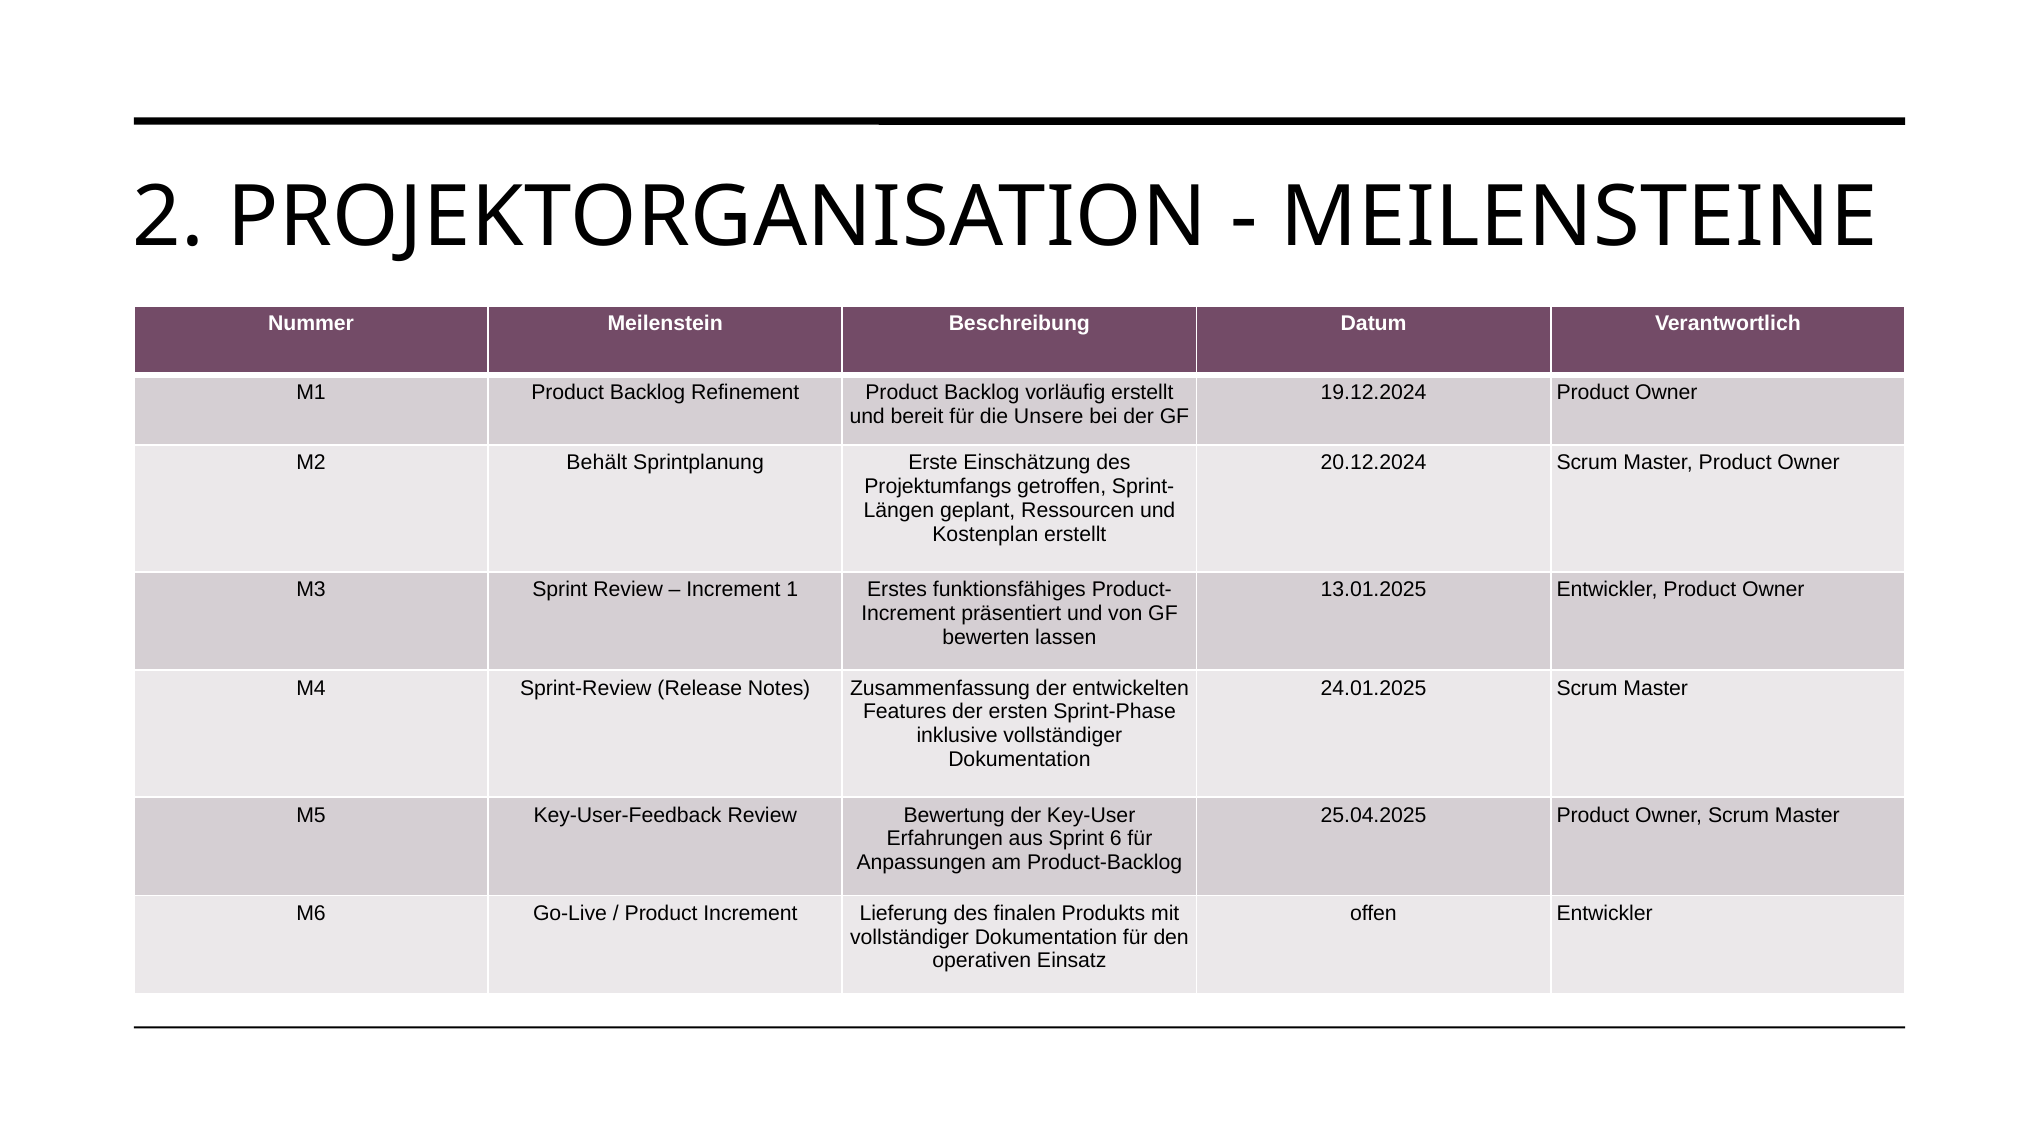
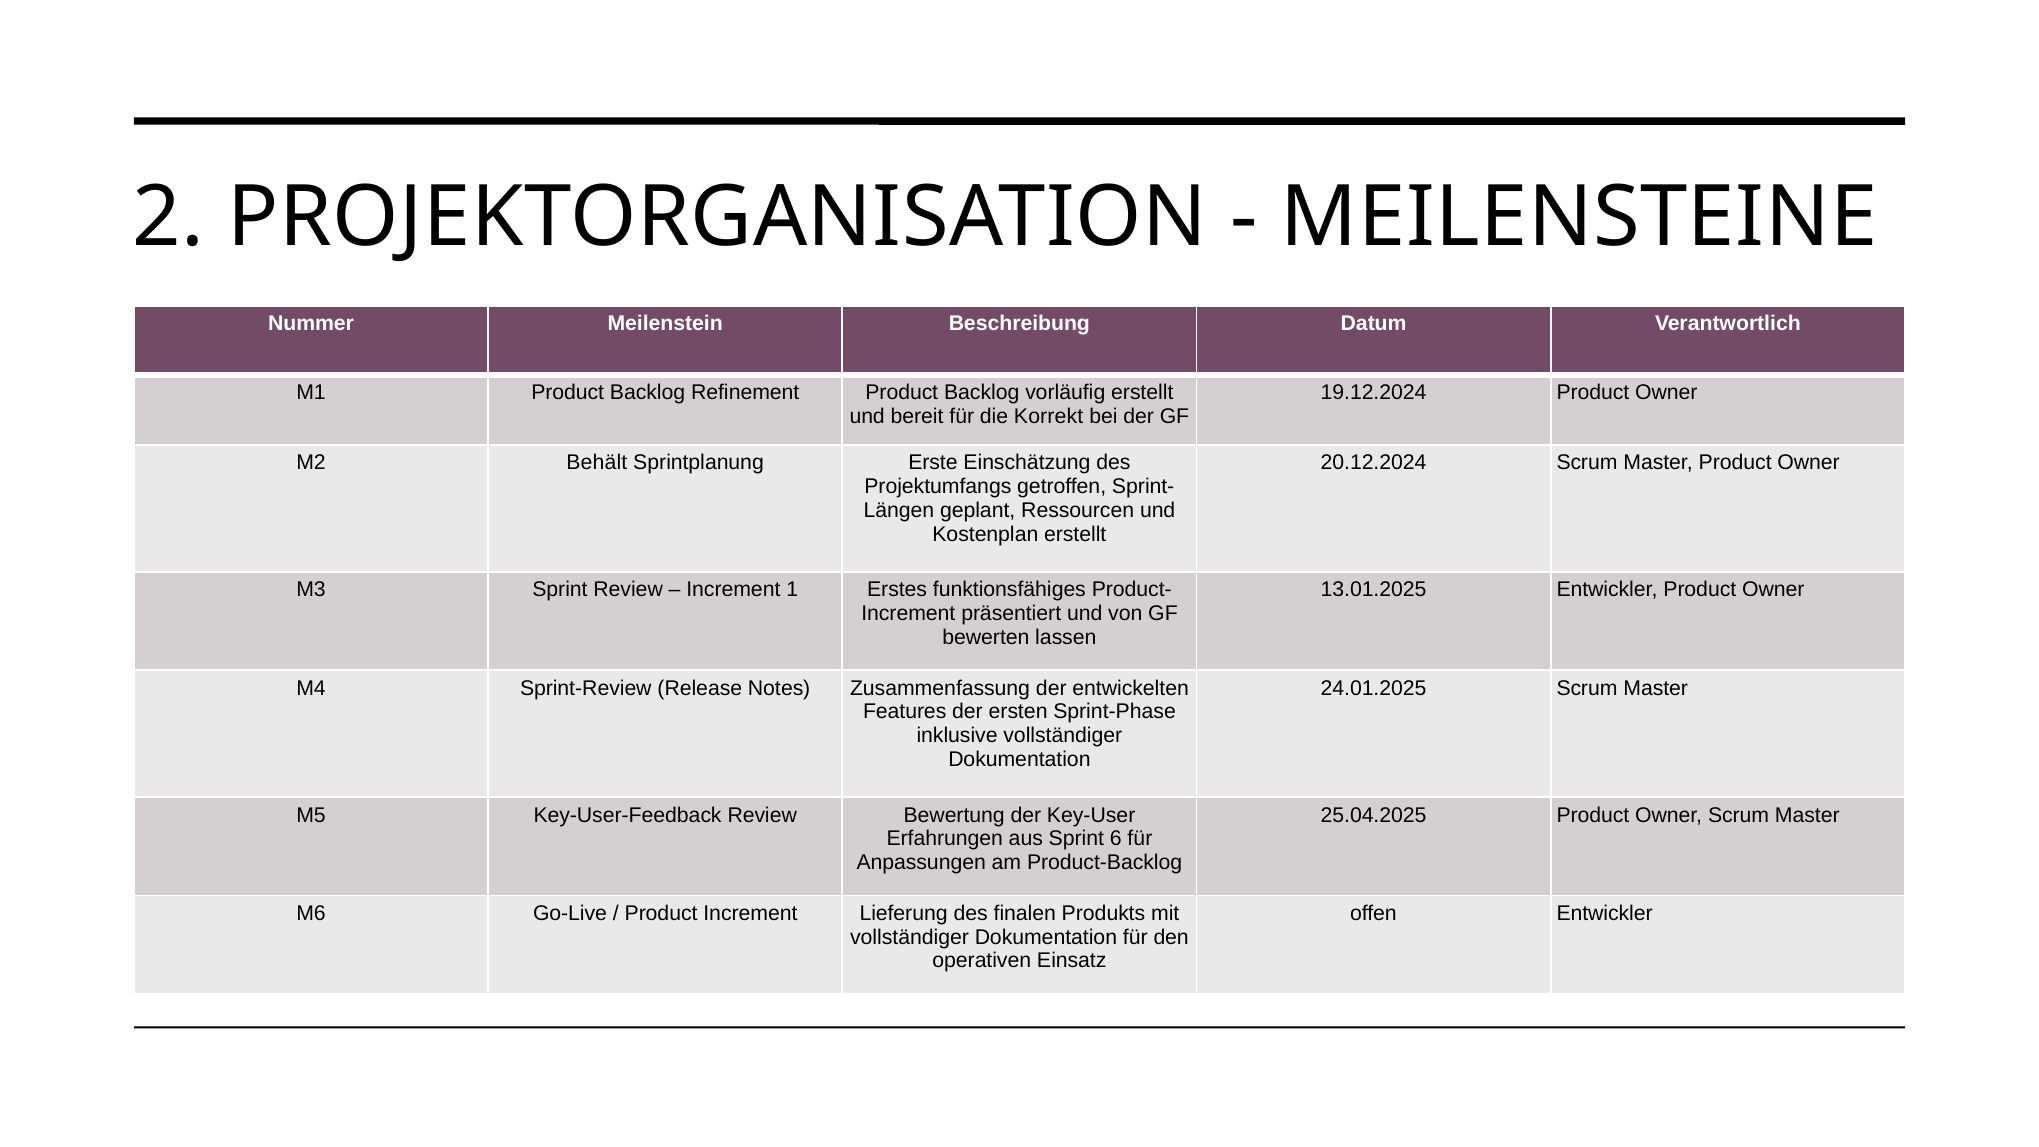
Unsere: Unsere -> Korrekt
